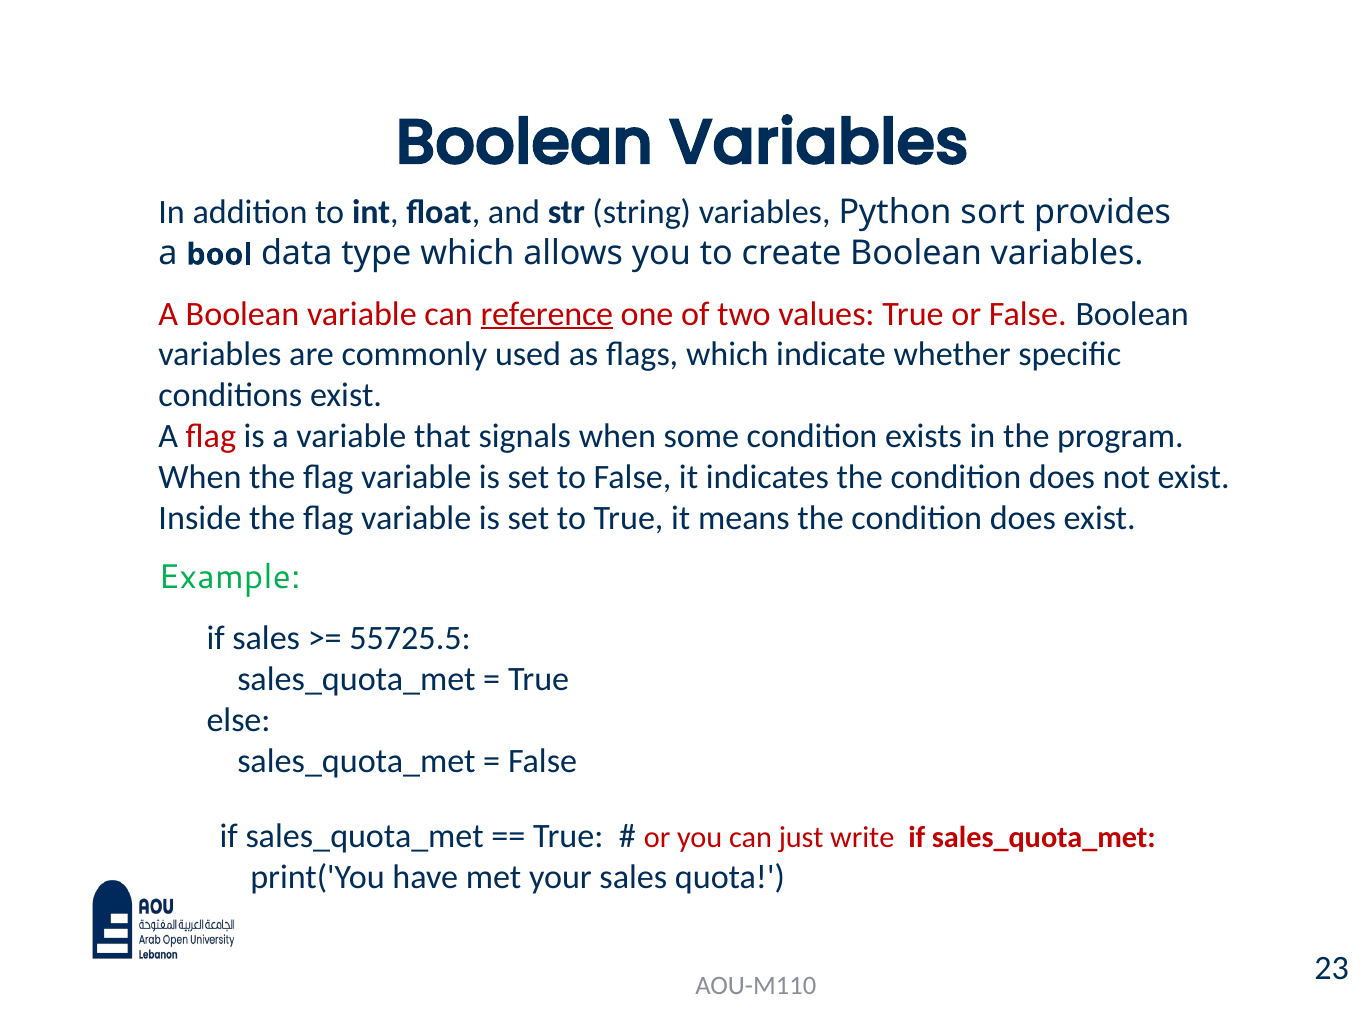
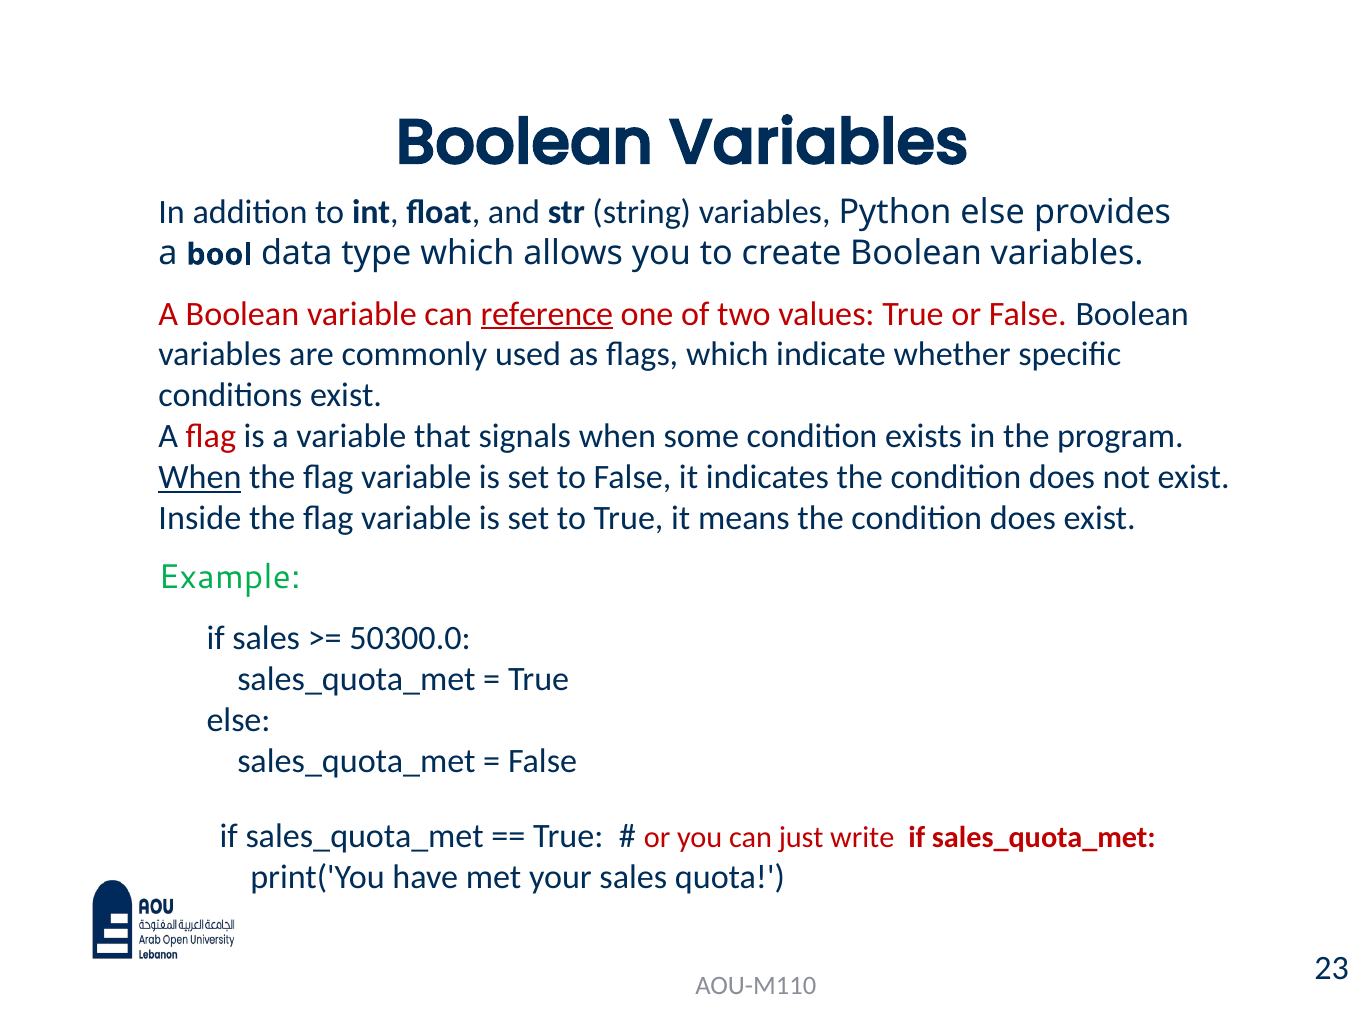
Python sort: sort -> else
When at (200, 477) underline: none -> present
55725.5: 55725.5 -> 50300.0
